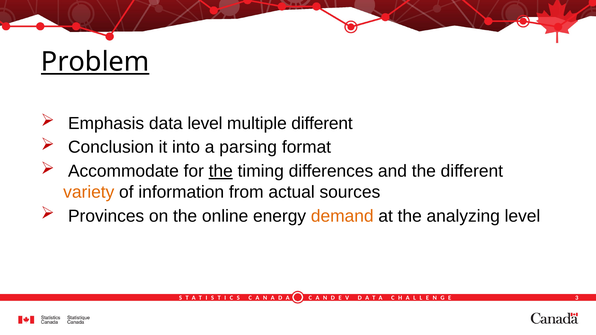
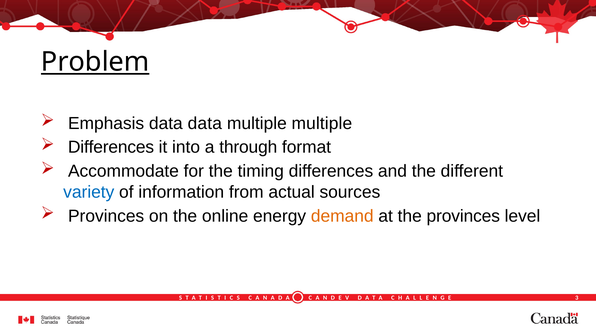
data level: level -> data
multiple different: different -> multiple
Conclusion at (111, 147): Conclusion -> Differences
parsing: parsing -> through
the at (221, 171) underline: present -> none
variety colour: orange -> blue
the analyzing: analyzing -> provinces
